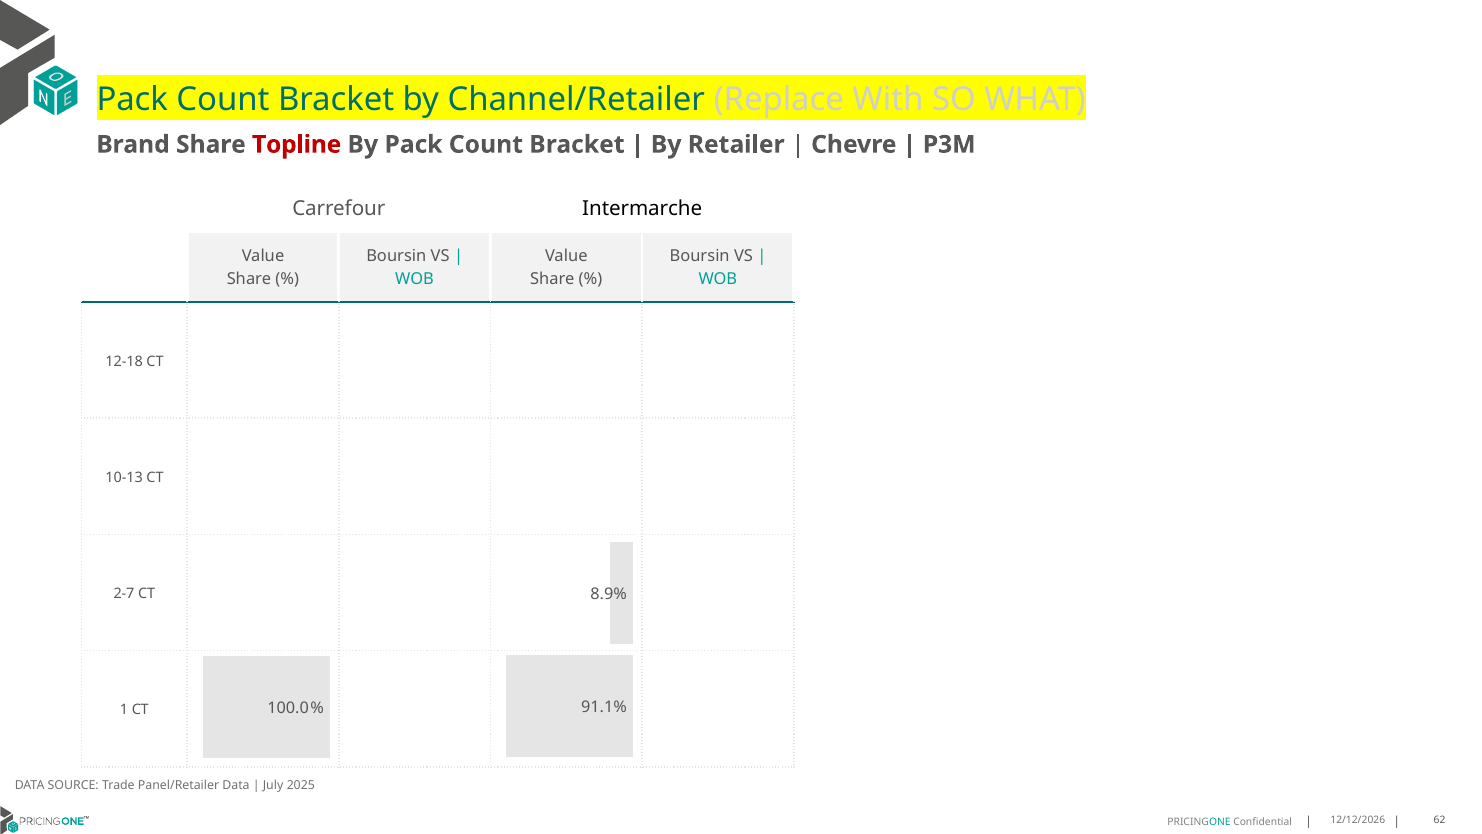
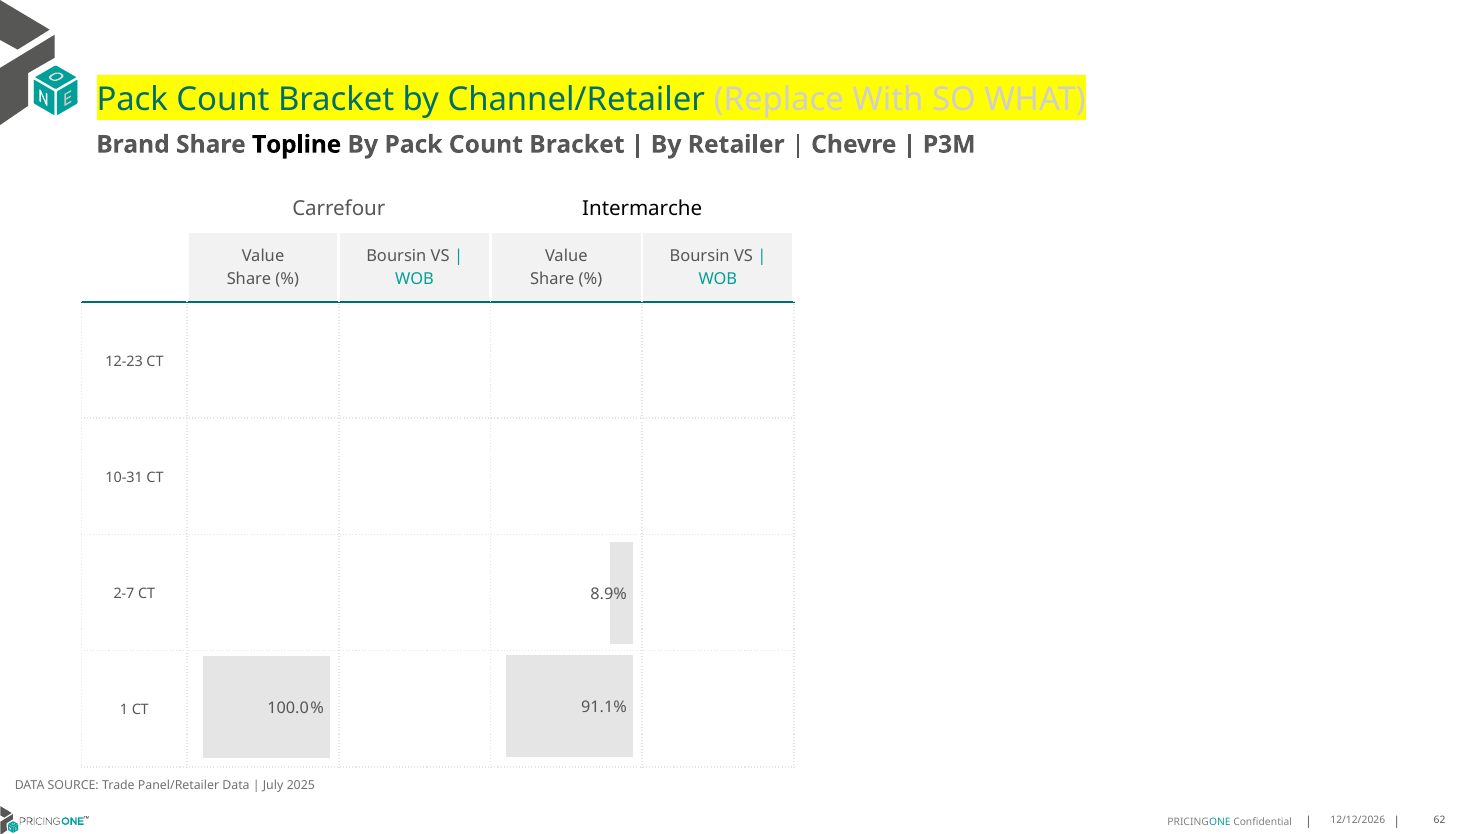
Topline colour: red -> black
12-18: 12-18 -> 12-23
10-13: 10-13 -> 10-31
